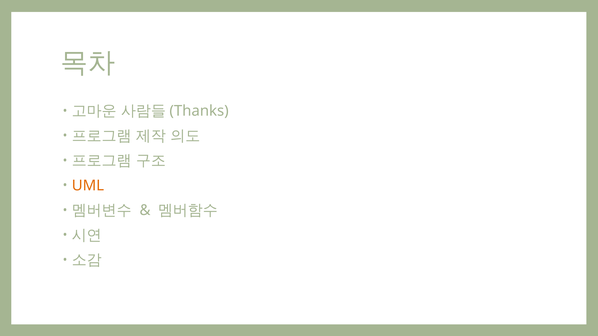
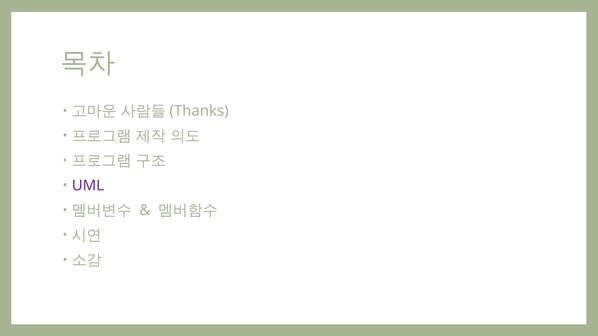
UML colour: orange -> purple
